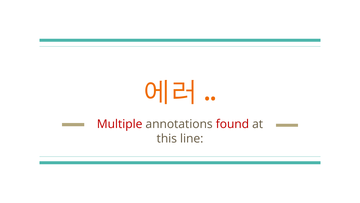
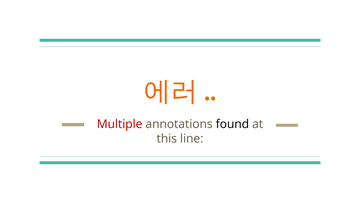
found colour: red -> black
